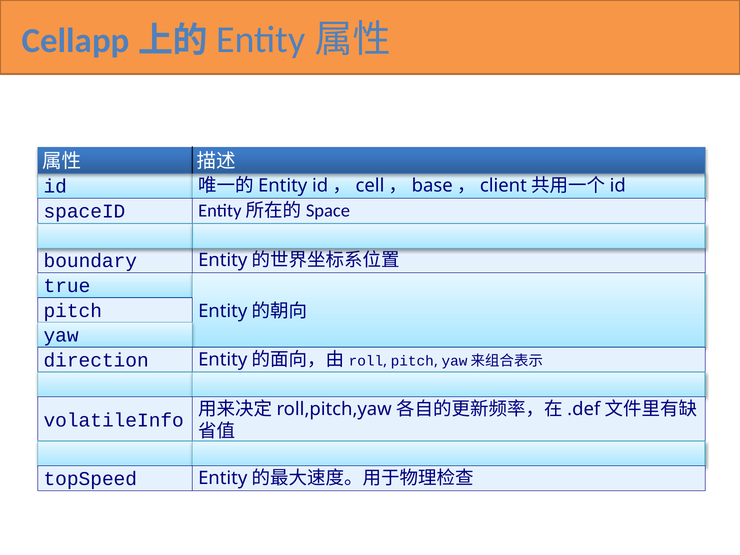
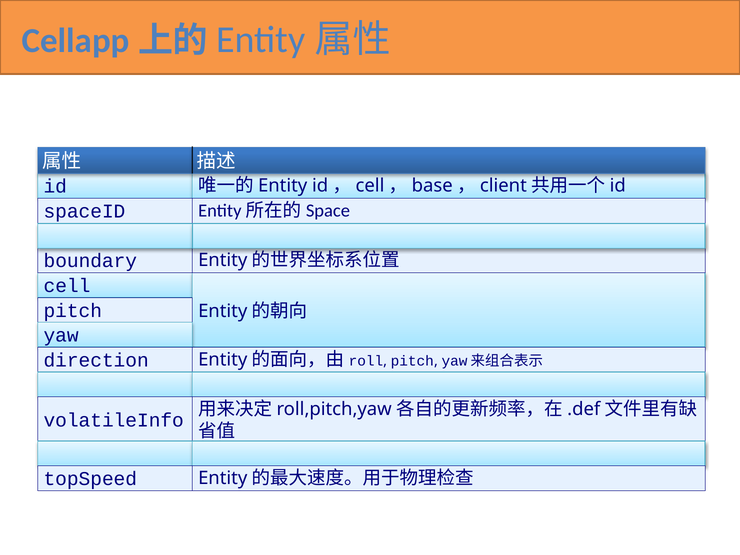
true: true -> cell
